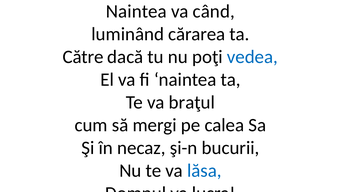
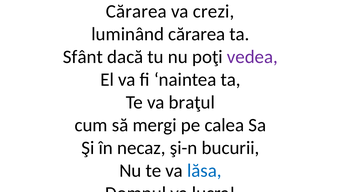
Naintea at (136, 11): Naintea -> Cărarea
când: când -> crezi
Către: Către -> Sfânt
vedea colour: blue -> purple
